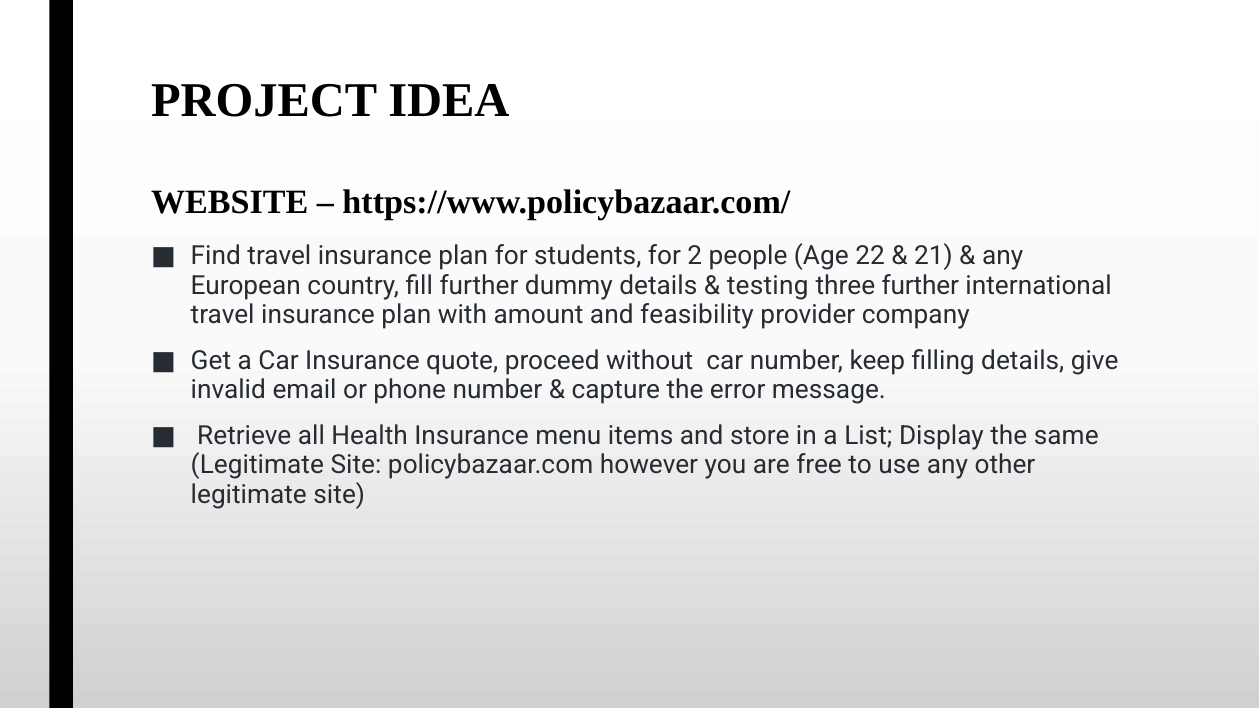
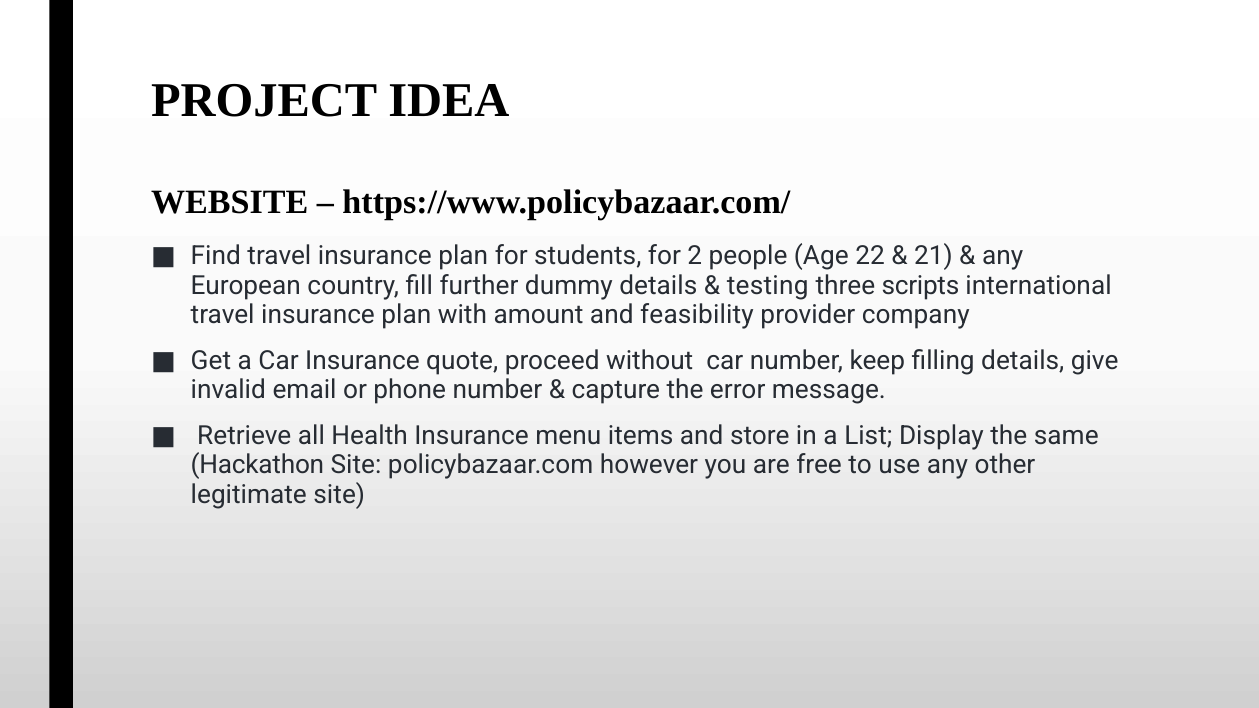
three further: further -> scripts
Legitimate at (257, 465): Legitimate -> Hackathon
